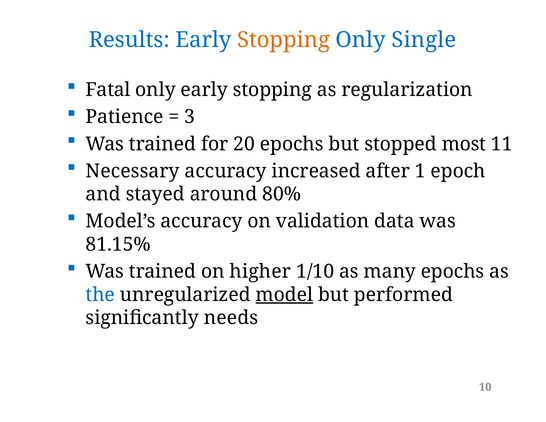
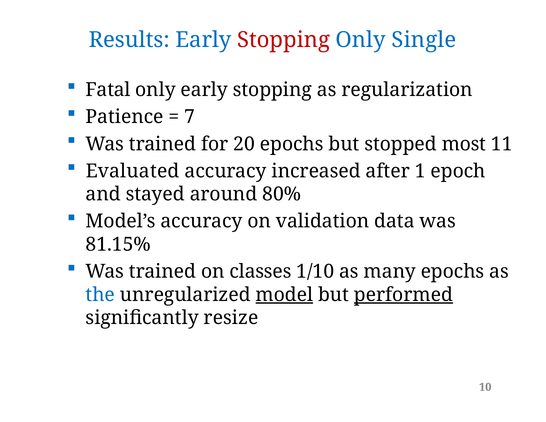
Stopping at (284, 40) colour: orange -> red
3: 3 -> 7
Necessary: Necessary -> Evaluated
higher: higher -> classes
performed underline: none -> present
needs: needs -> resize
